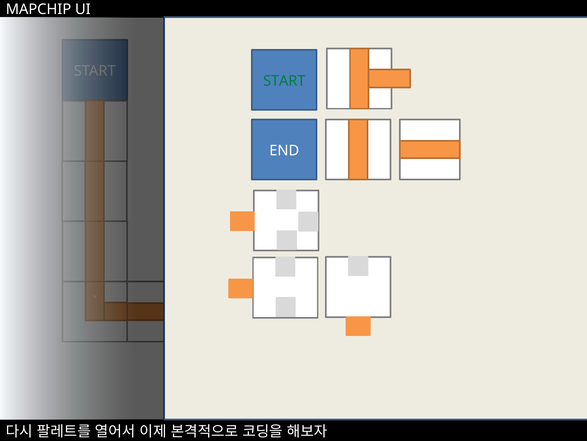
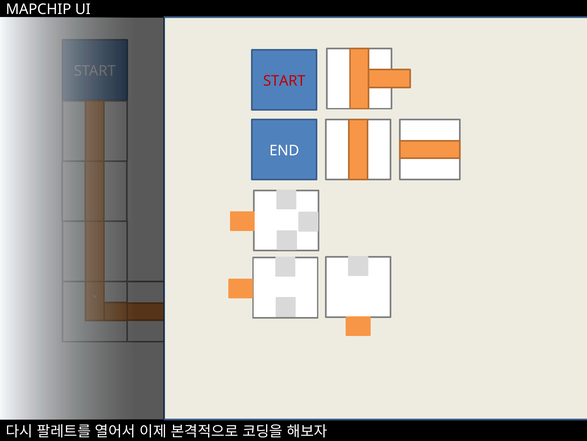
START at (284, 81) colour: green -> red
